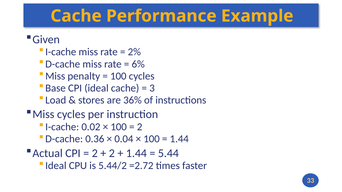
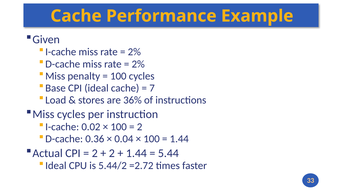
6% at (138, 64): 6% -> 2%
3: 3 -> 7
